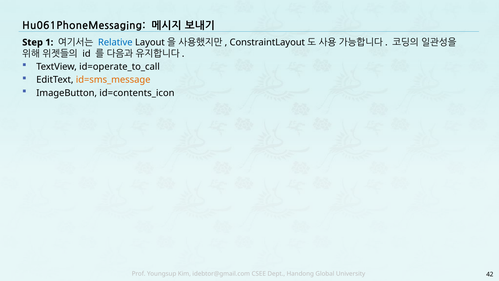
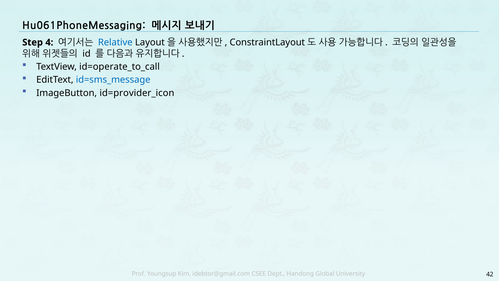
1: 1 -> 4
id=sms_message colour: orange -> blue
id=contents_icon: id=contents_icon -> id=provider_icon
